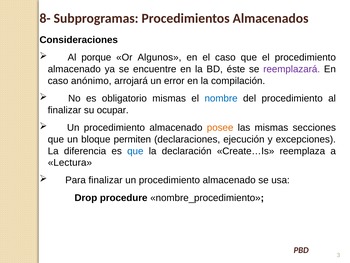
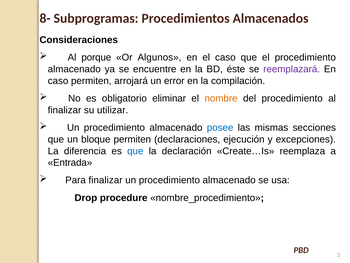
caso anónimo: anónimo -> permiten
obligatorio mismas: mismas -> eliminar
nombre colour: blue -> orange
ocupar: ocupar -> utilizar
posee colour: orange -> blue
Lectura: Lectura -> Entrada
